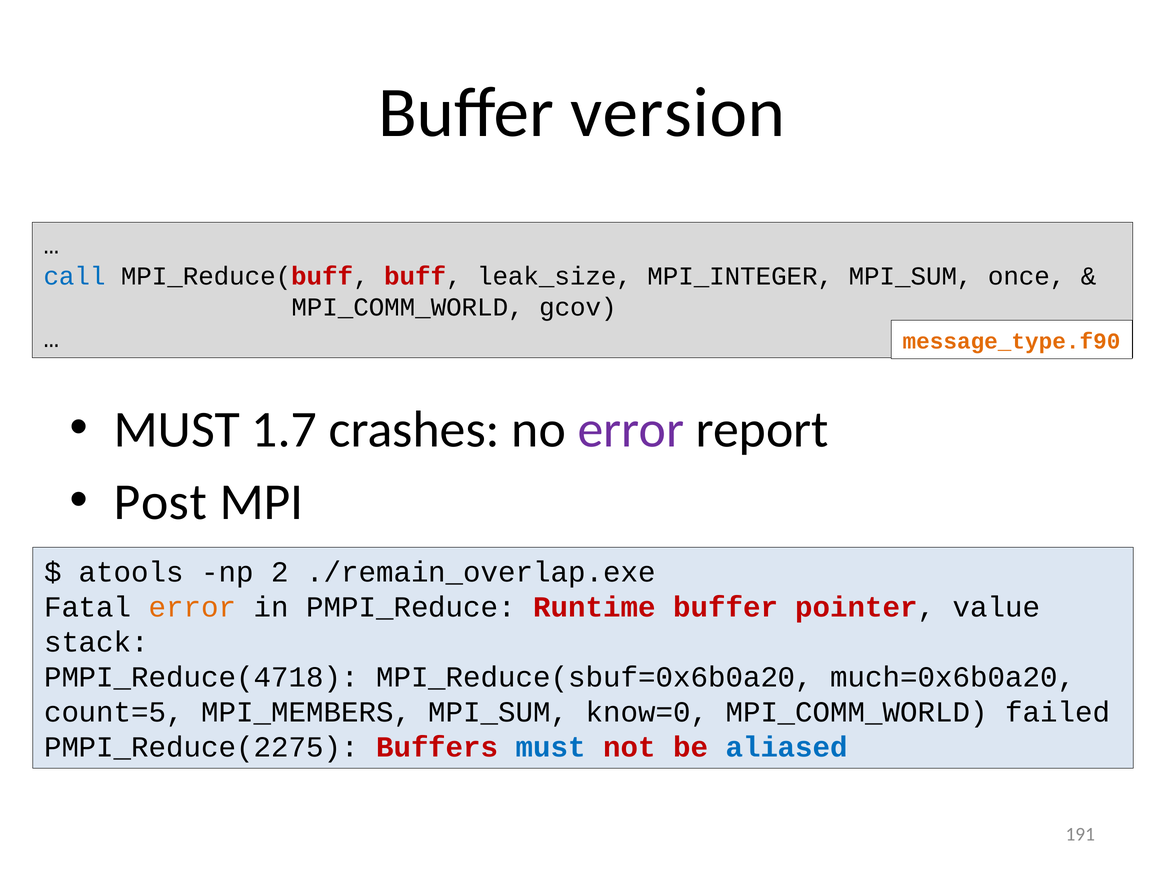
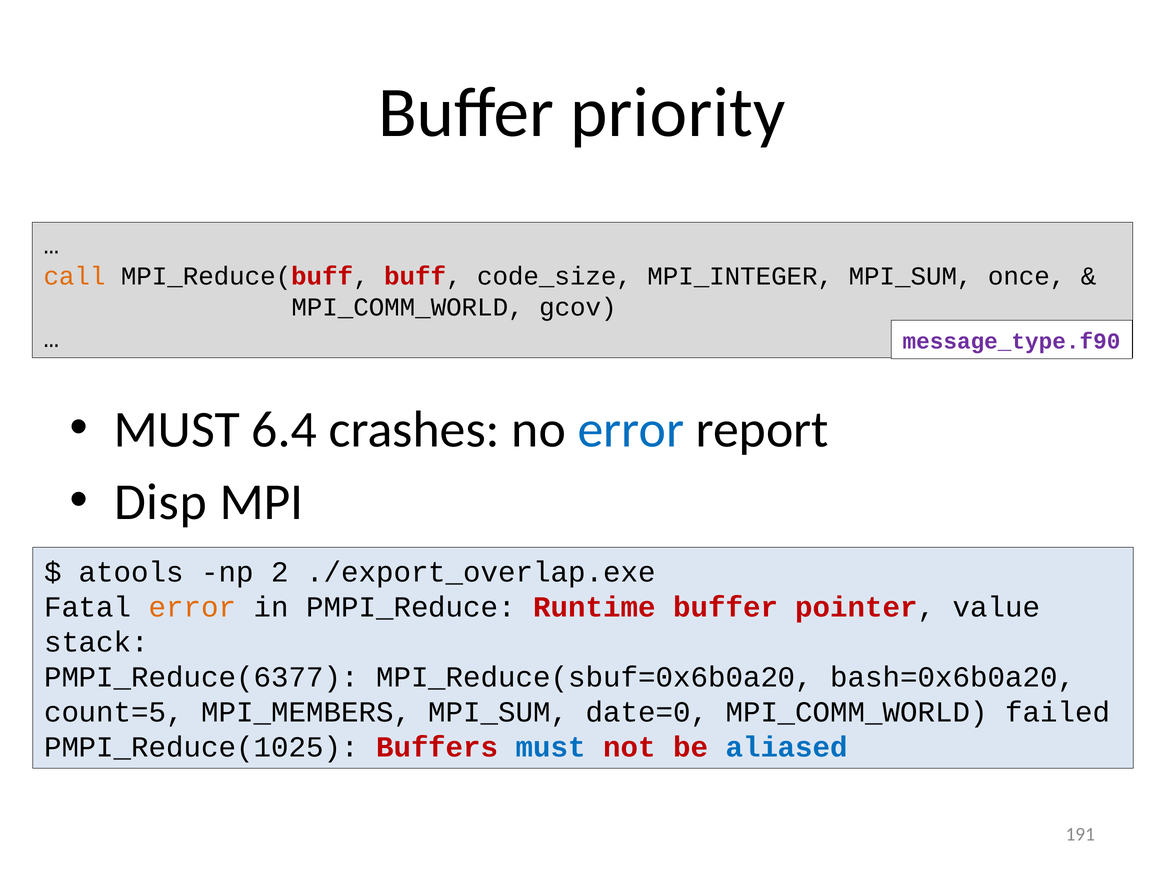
version: version -> priority
call colour: blue -> orange
leak_size: leak_size -> code_size
message_type.f90 colour: orange -> purple
1.7: 1.7 -> 6.4
error at (631, 429) colour: purple -> blue
Post: Post -> Disp
./remain_overlap.exe: ./remain_overlap.exe -> ./export_overlap.exe
PMPI_Reduce(4718: PMPI_Reduce(4718 -> PMPI_Reduce(6377
much=0x6b0a20: much=0x6b0a20 -> bash=0x6b0a20
know=0: know=0 -> date=0
PMPI_Reduce(2275: PMPI_Reduce(2275 -> PMPI_Reduce(1025
